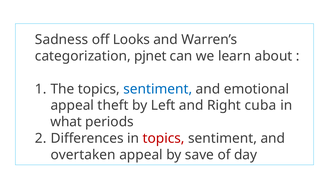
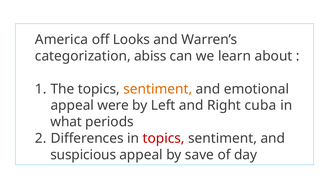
Sadness: Sadness -> America
pjnet: pjnet -> abiss
sentiment at (158, 89) colour: blue -> orange
theft: theft -> were
overtaken: overtaken -> suspicious
